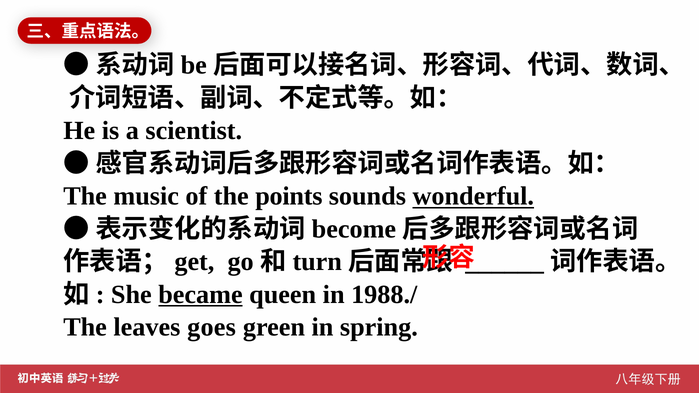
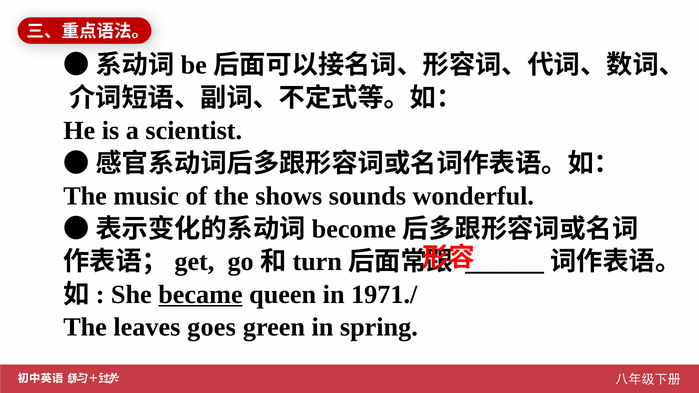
points: points -> shows
wonderful underline: present -> none
1988./: 1988./ -> 1971./
